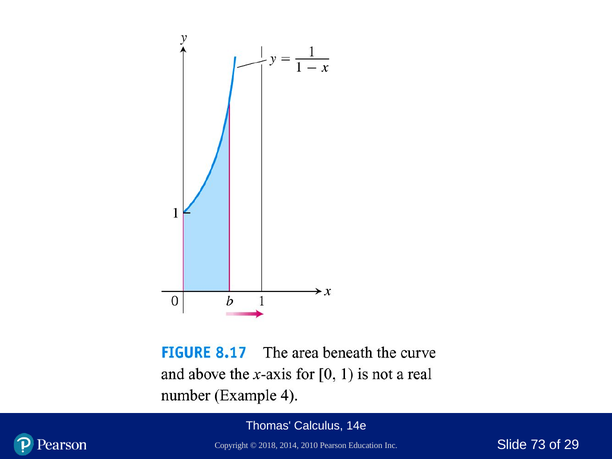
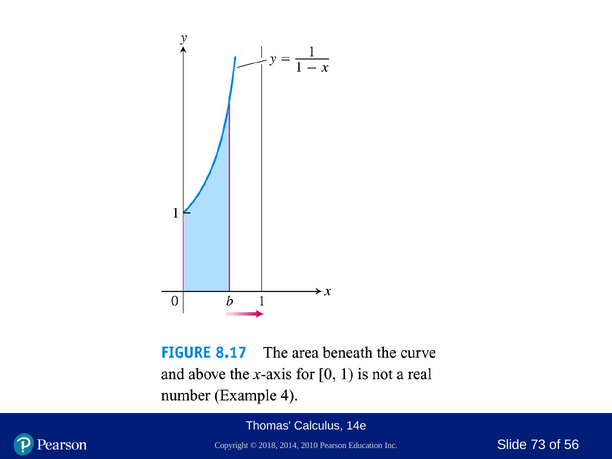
29: 29 -> 56
